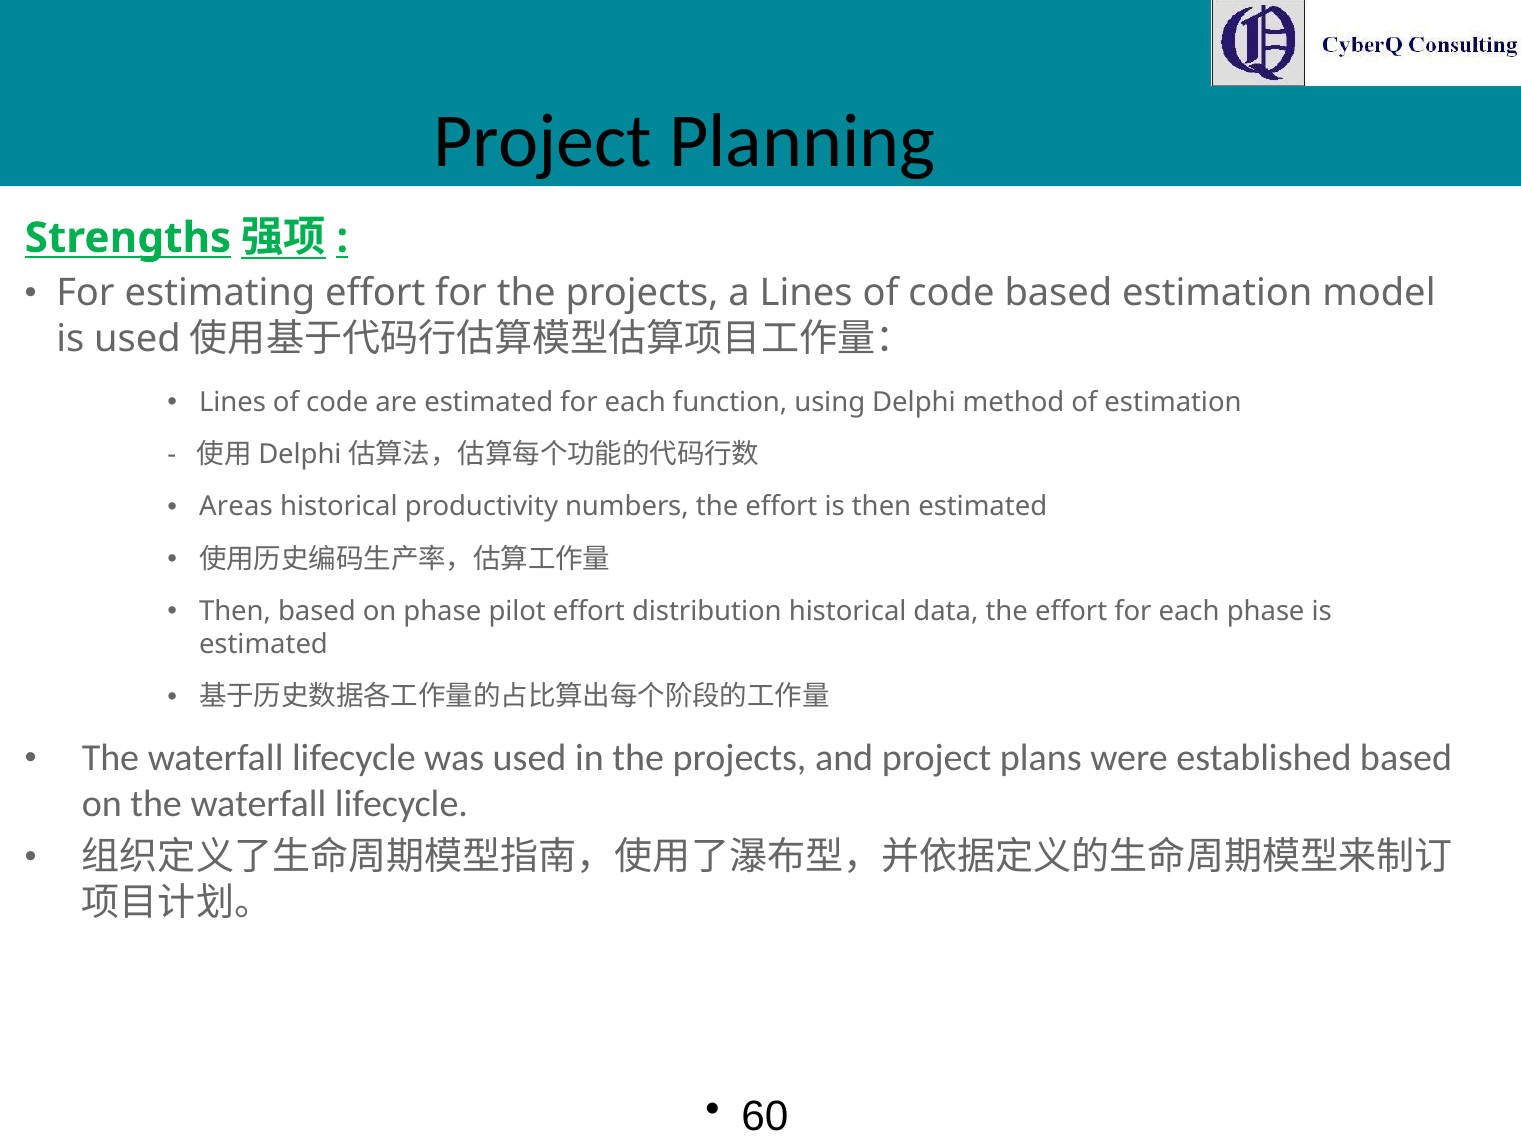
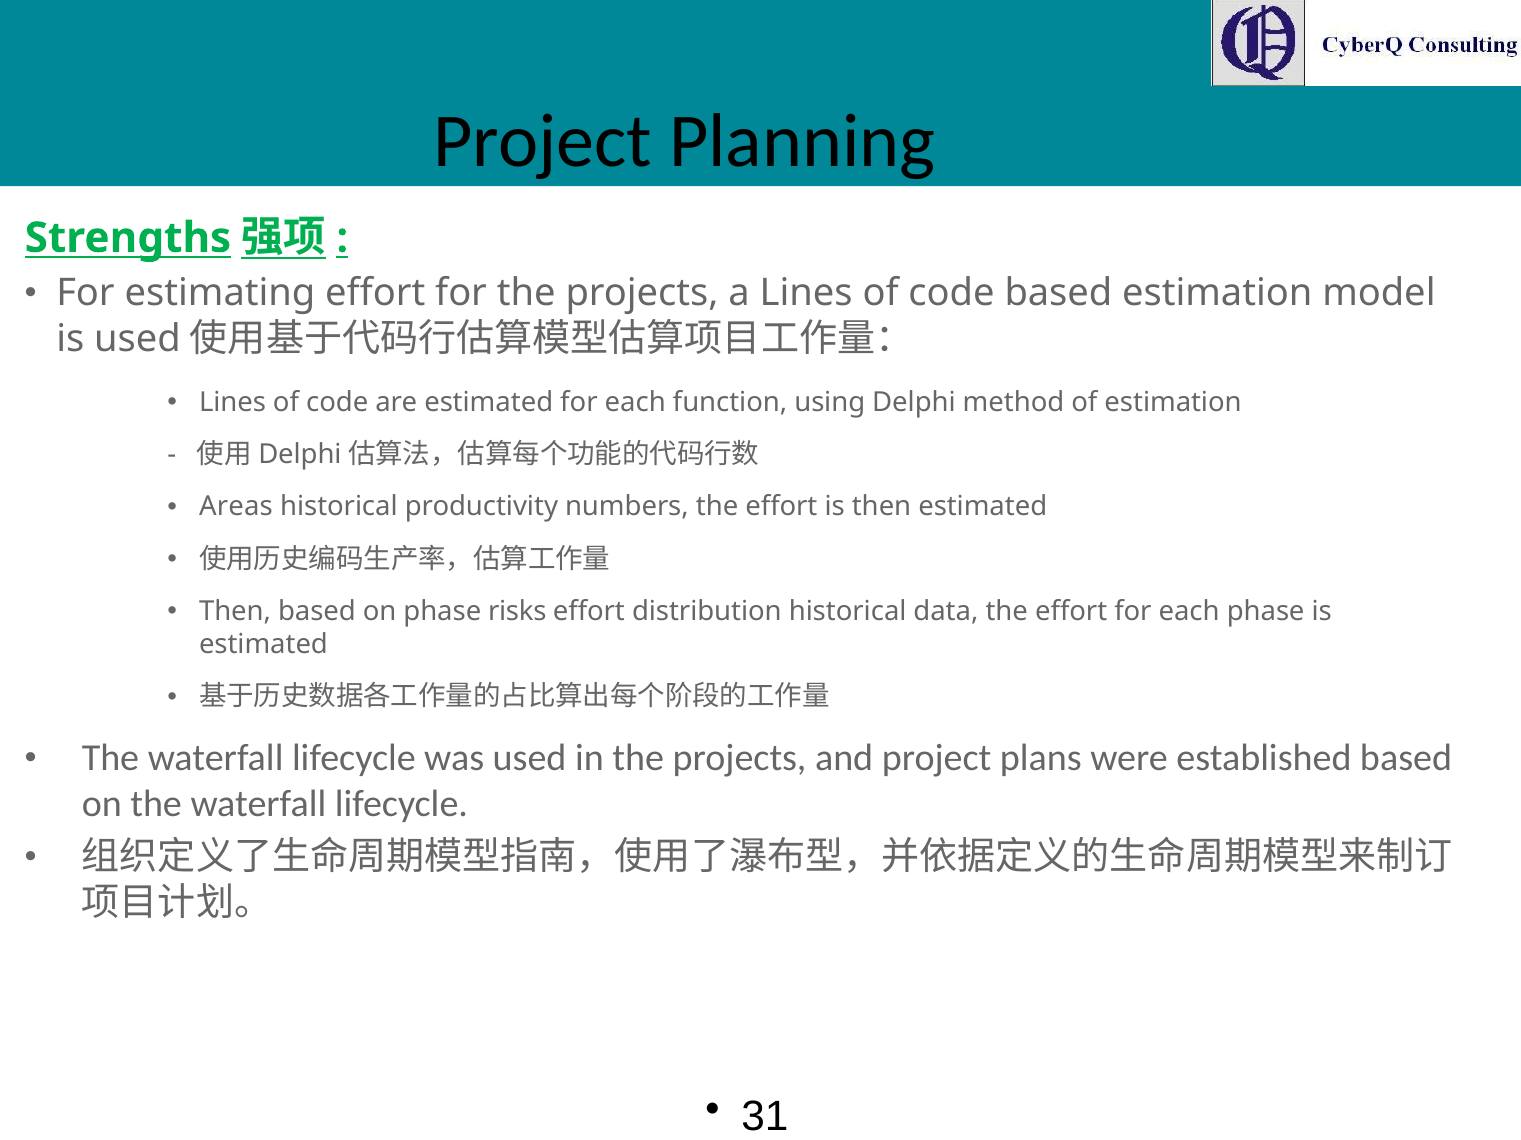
pilot: pilot -> risks
60: 60 -> 31
